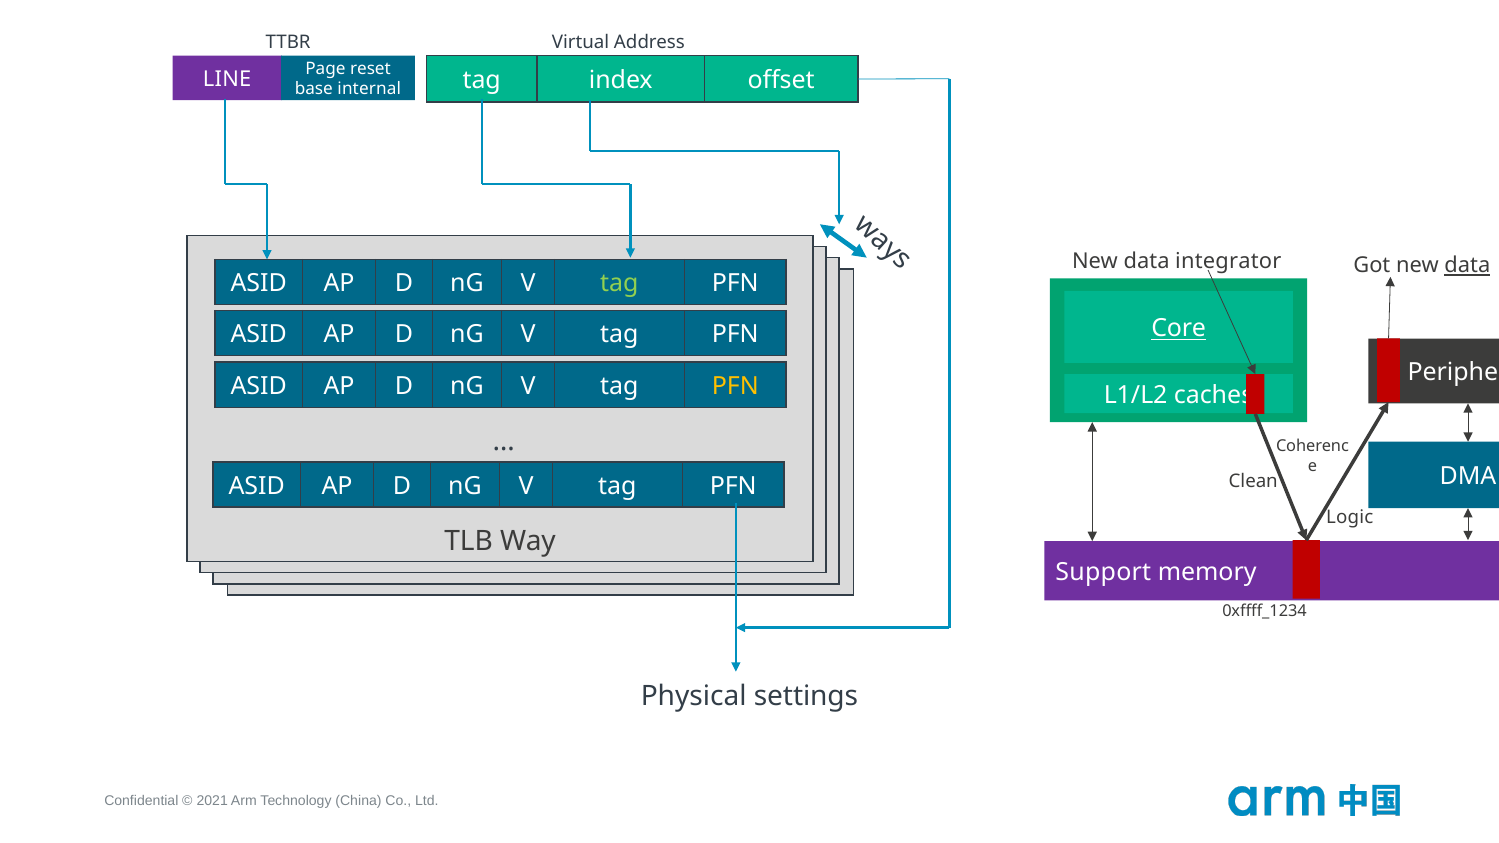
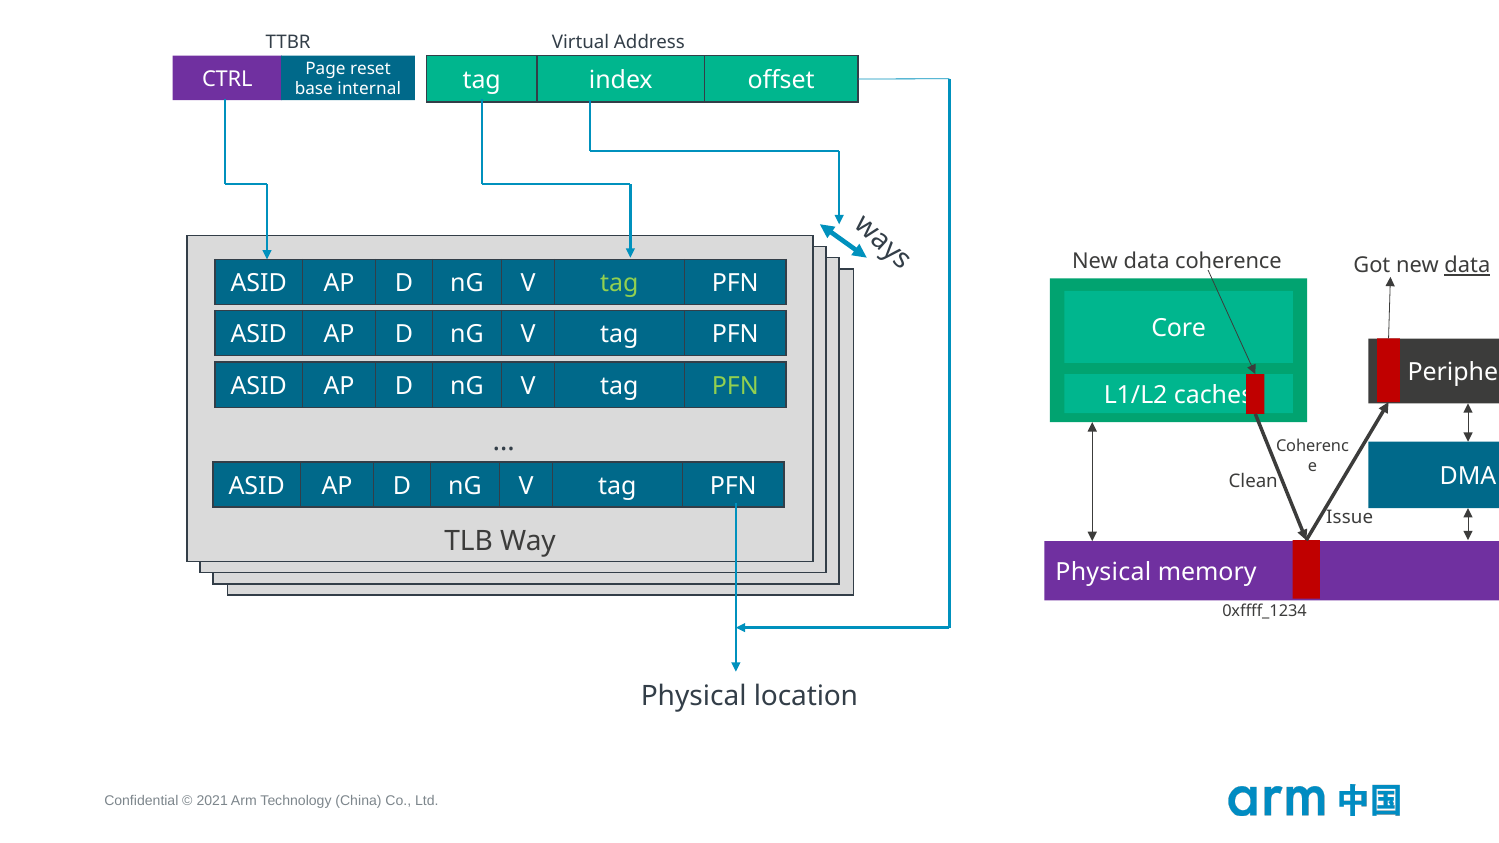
LINE: LINE -> CTRL
integrator: integrator -> coherence
Core underline: present -> none
PFN at (735, 386) colour: yellow -> light green
Logic: Logic -> Issue
Support at (1103, 573): Support -> Physical
settings: settings -> location
